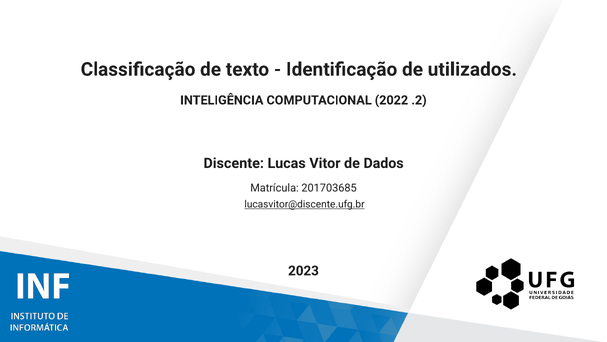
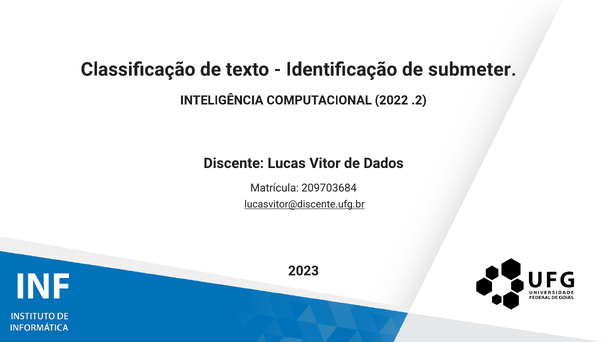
utilizados: utilizados -> submeter
201703685: 201703685 -> 209703684
